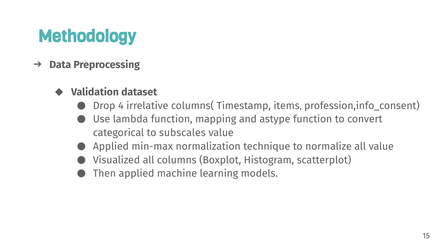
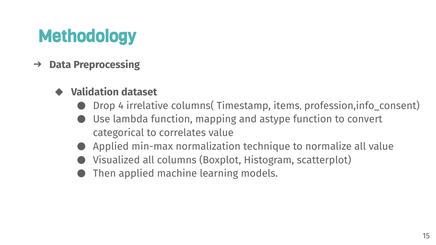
subscales: subscales -> correlates
